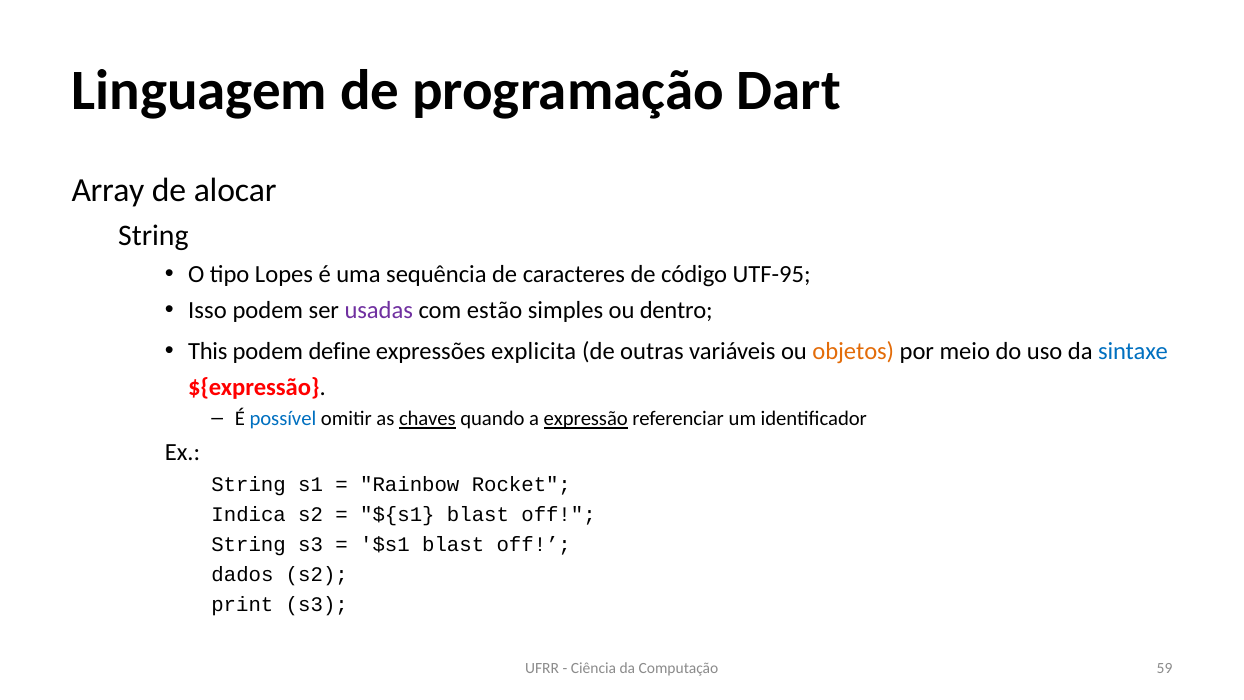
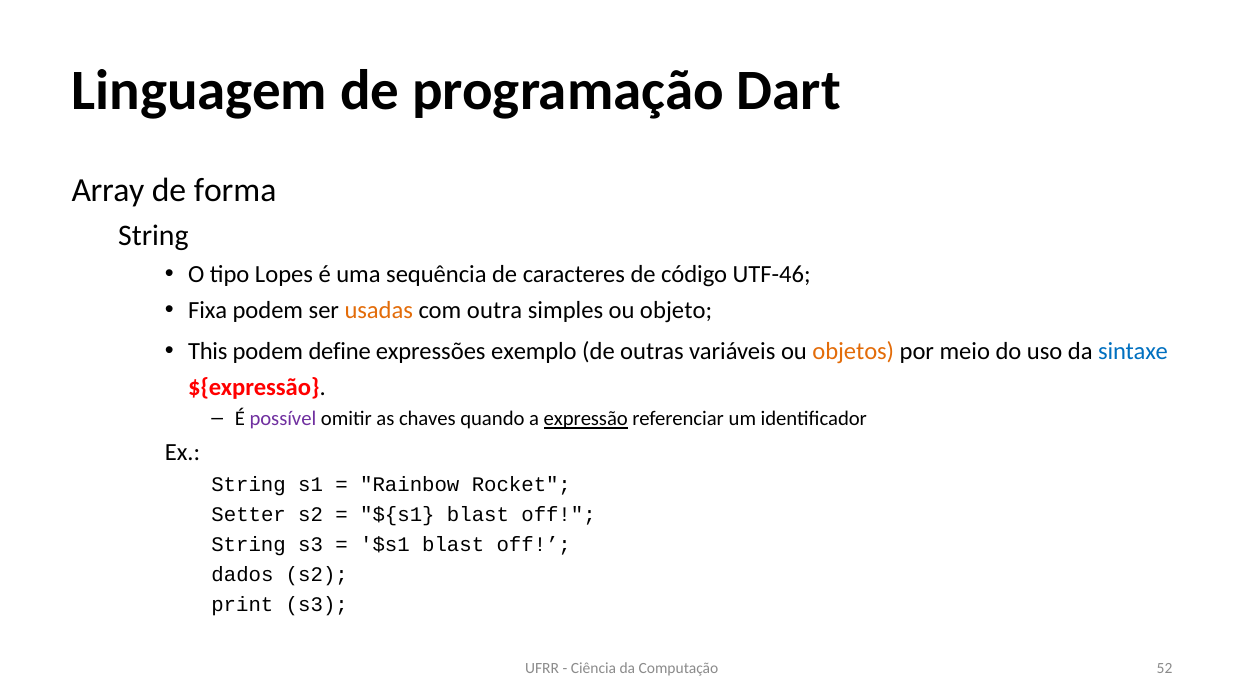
alocar: alocar -> forma
UTF-95: UTF-95 -> UTF-46
Isso: Isso -> Fixa
usadas colour: purple -> orange
estão: estão -> outra
dentro: dentro -> objeto
explicita: explicita -> exemplo
possível colour: blue -> purple
chaves underline: present -> none
Indica: Indica -> Setter
59: 59 -> 52
